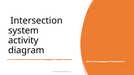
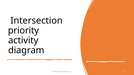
system: system -> priority
